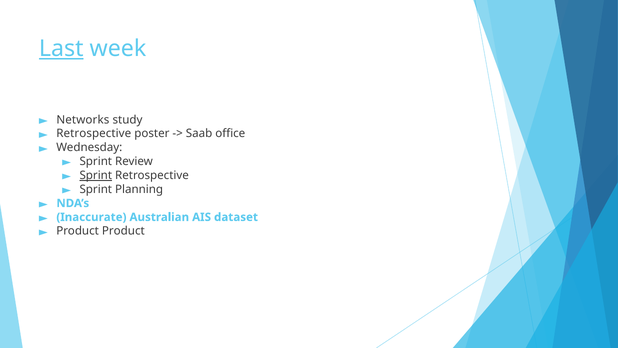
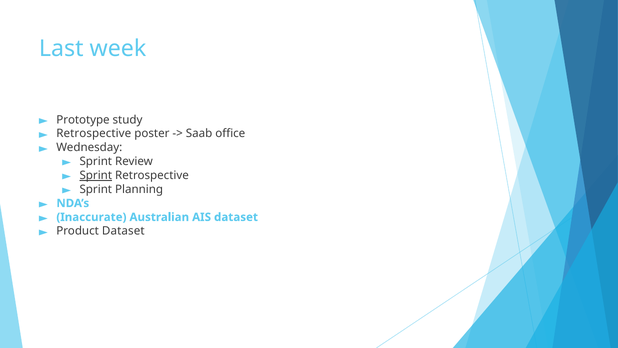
Last underline: present -> none
Networks: Networks -> Prototype
Product Product: Product -> Dataset
